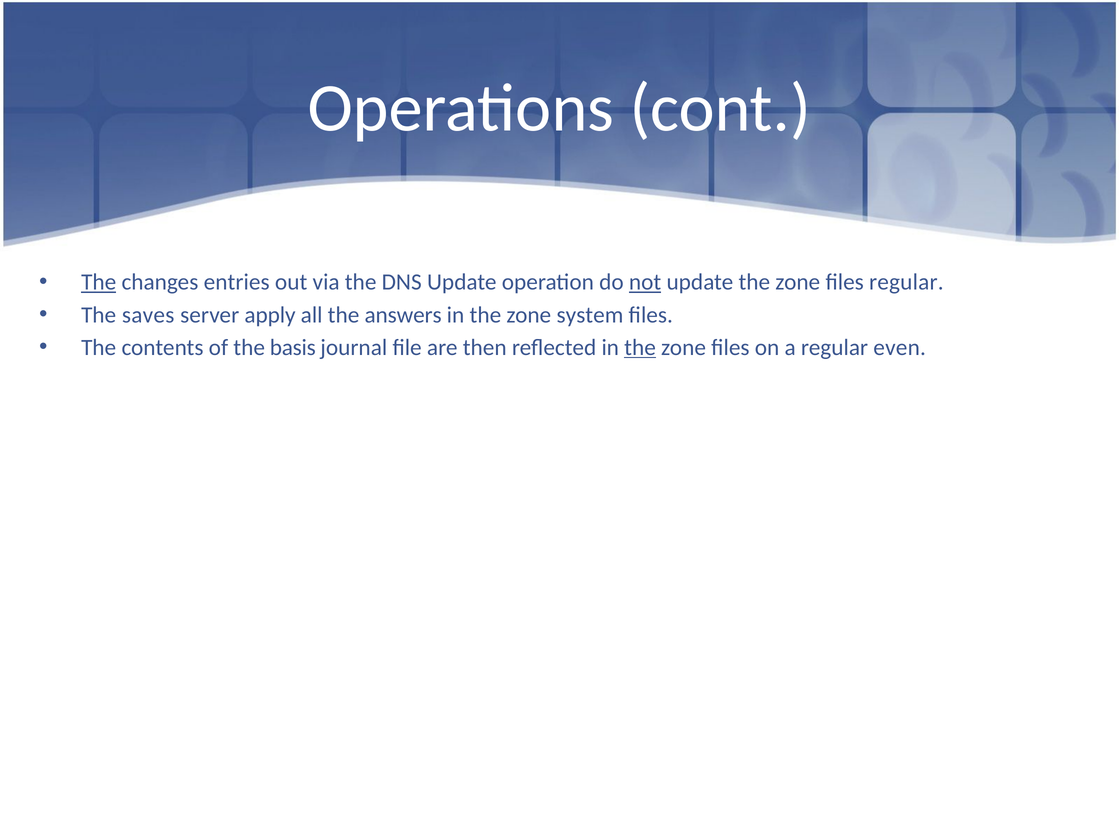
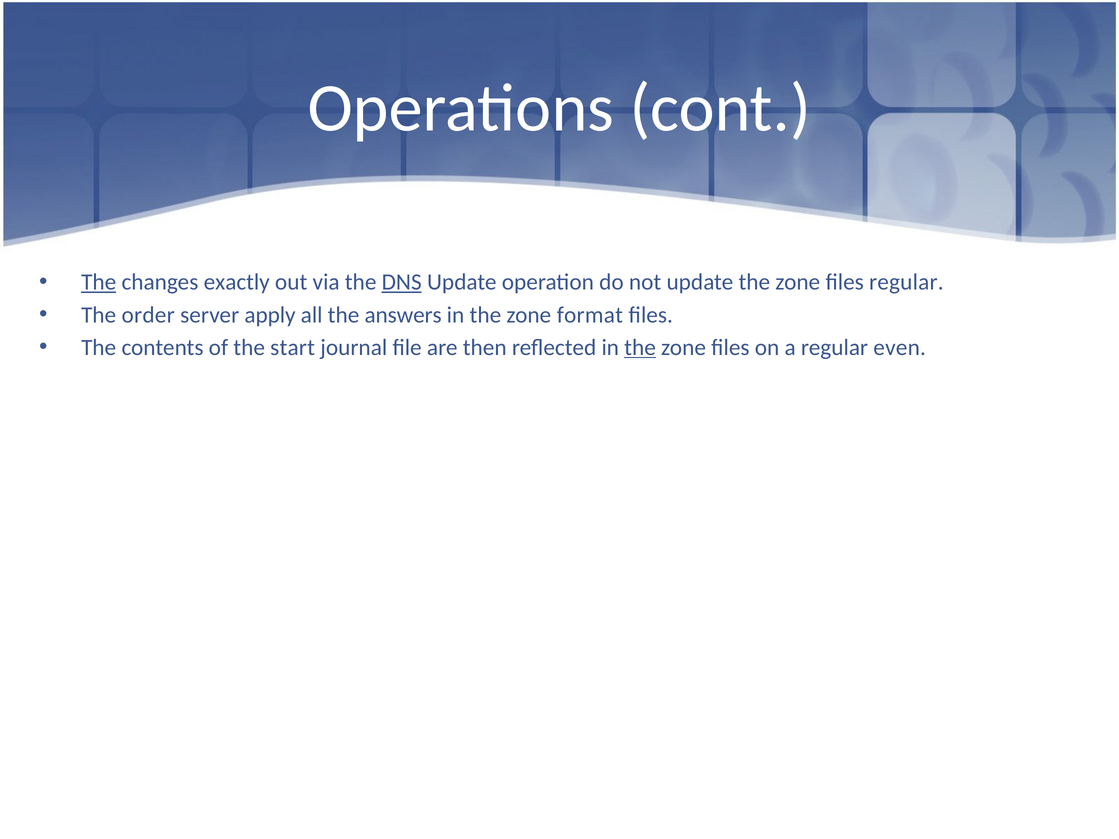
entries: entries -> exactly
DNS underline: none -> present
not underline: present -> none
saves: saves -> order
system: system -> format
basis: basis -> start
